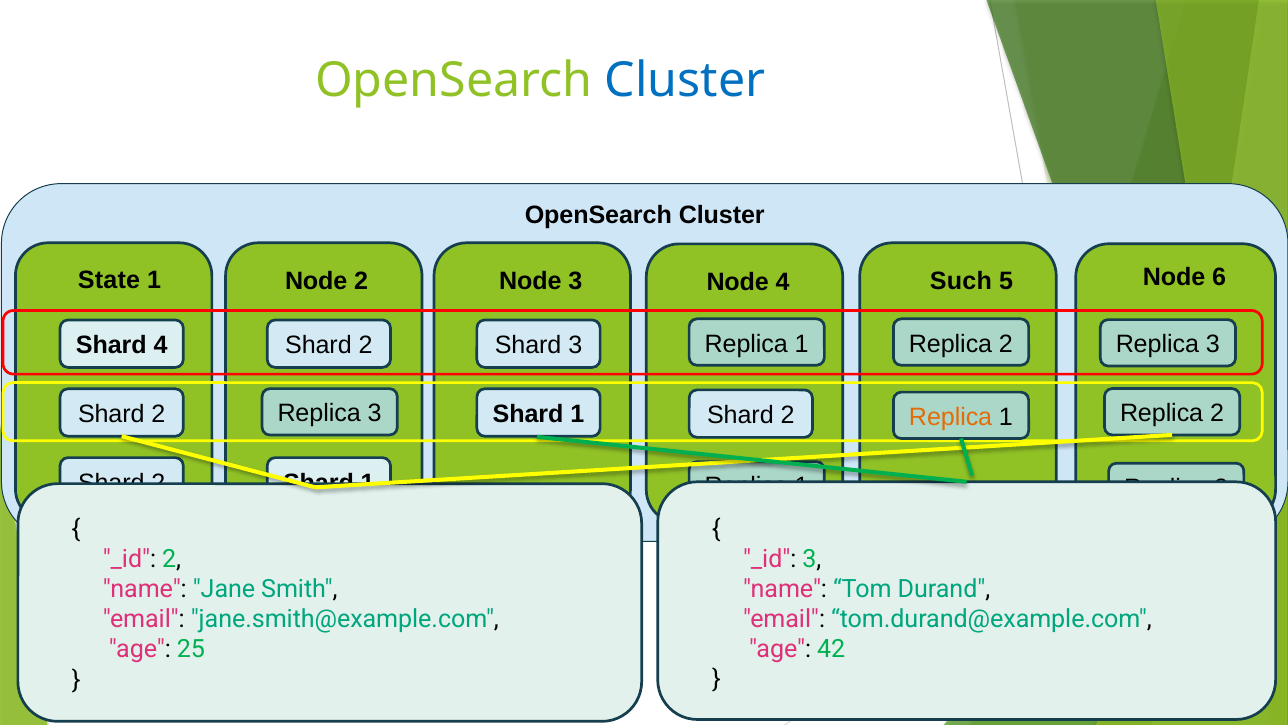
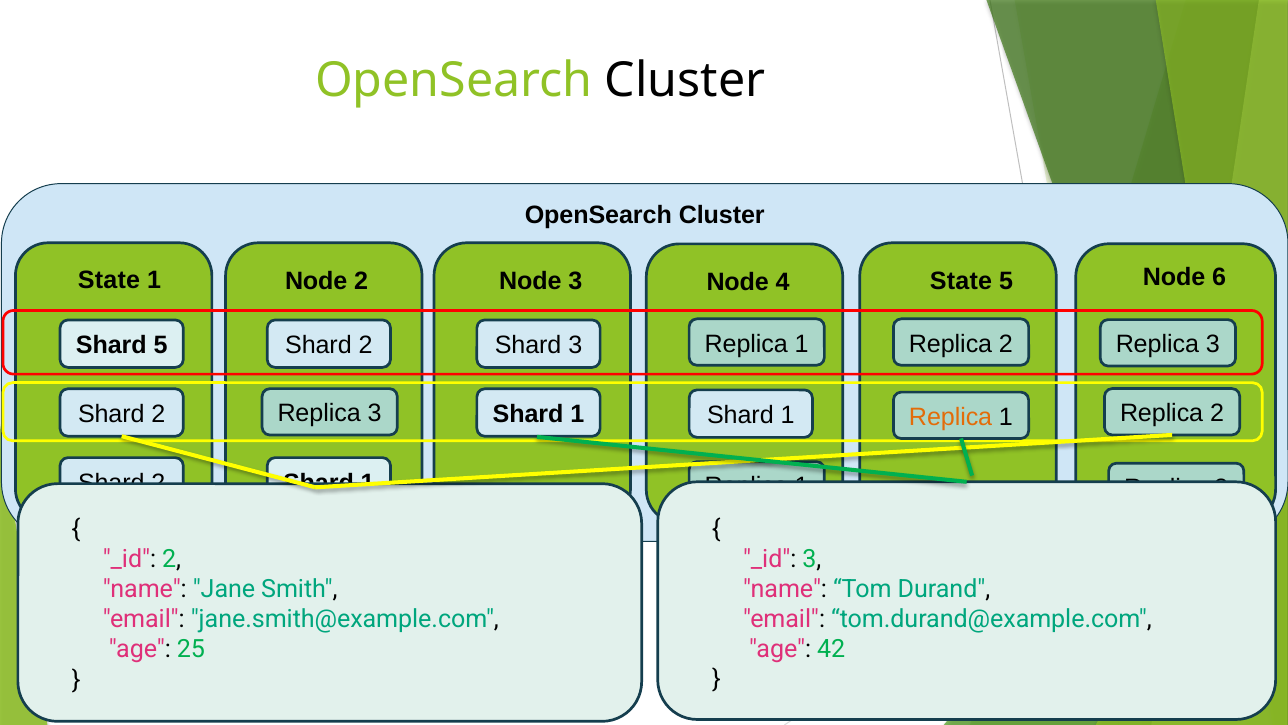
Cluster at (685, 81) colour: blue -> black
4 Such: Such -> State
Shard 4: 4 -> 5
2 at (788, 415): 2 -> 1
